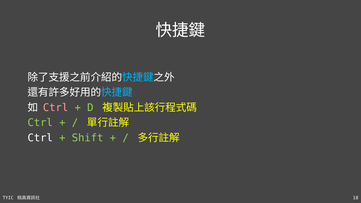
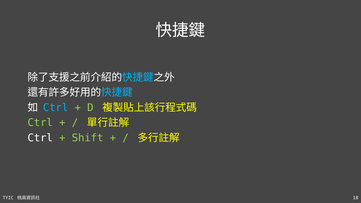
Ctrl at (56, 108) colour: pink -> light blue
